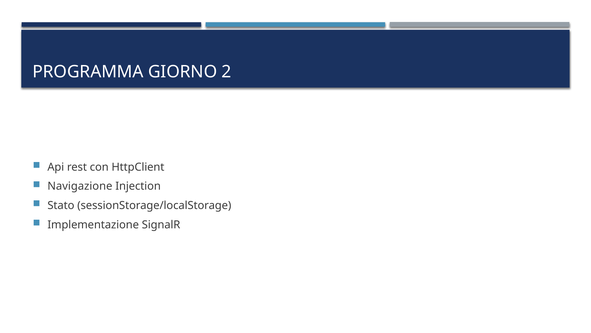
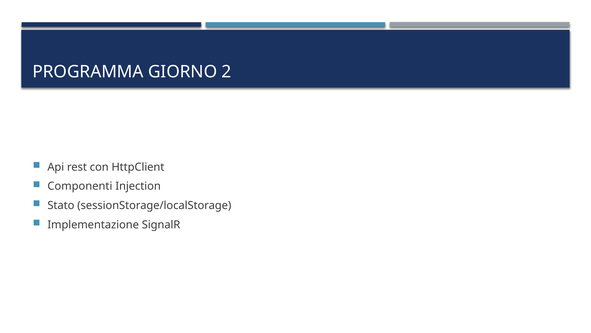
Navigazione: Navigazione -> Componenti
